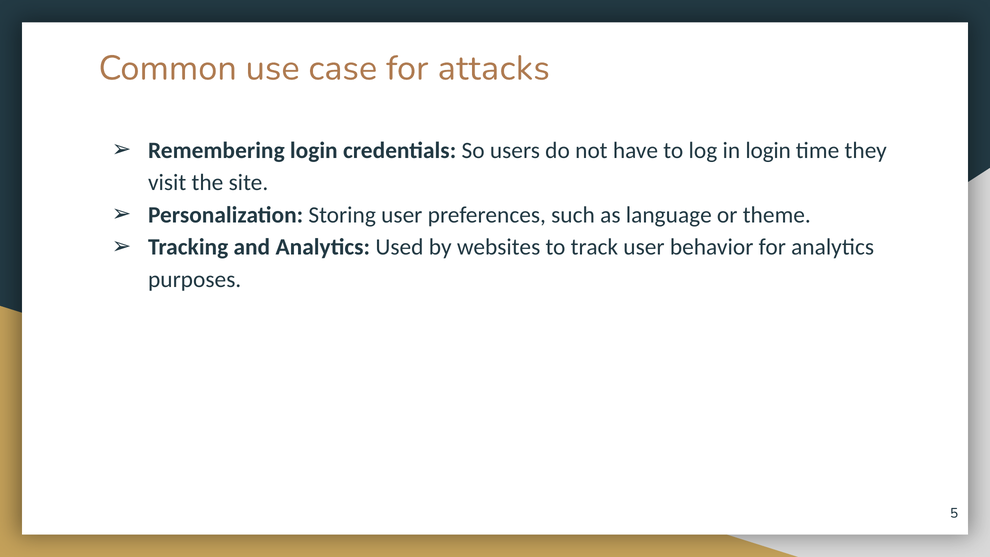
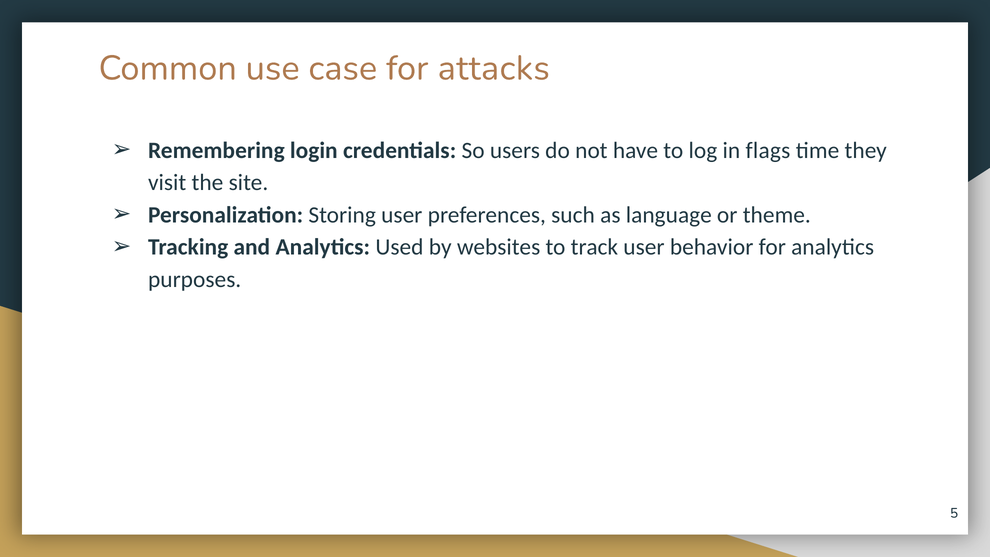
in login: login -> flags
